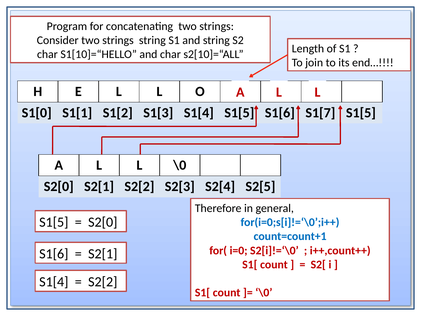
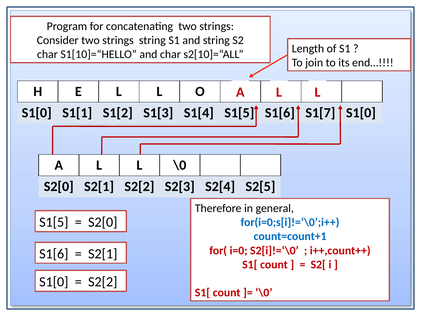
S1[7 S1[5: S1[5 -> S1[0
S1[4 at (54, 282): S1[4 -> S1[0
